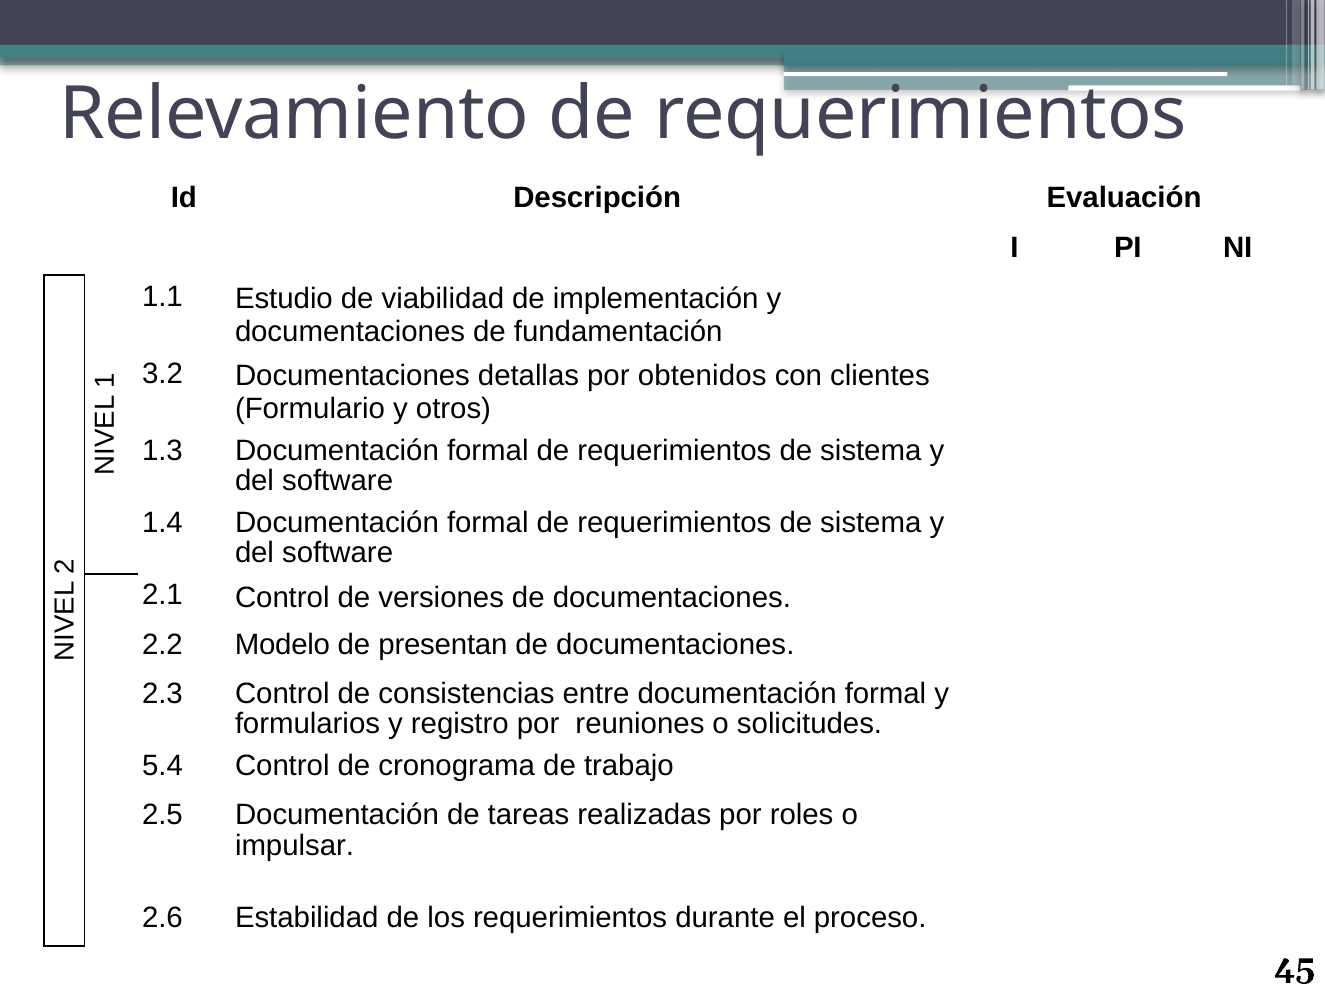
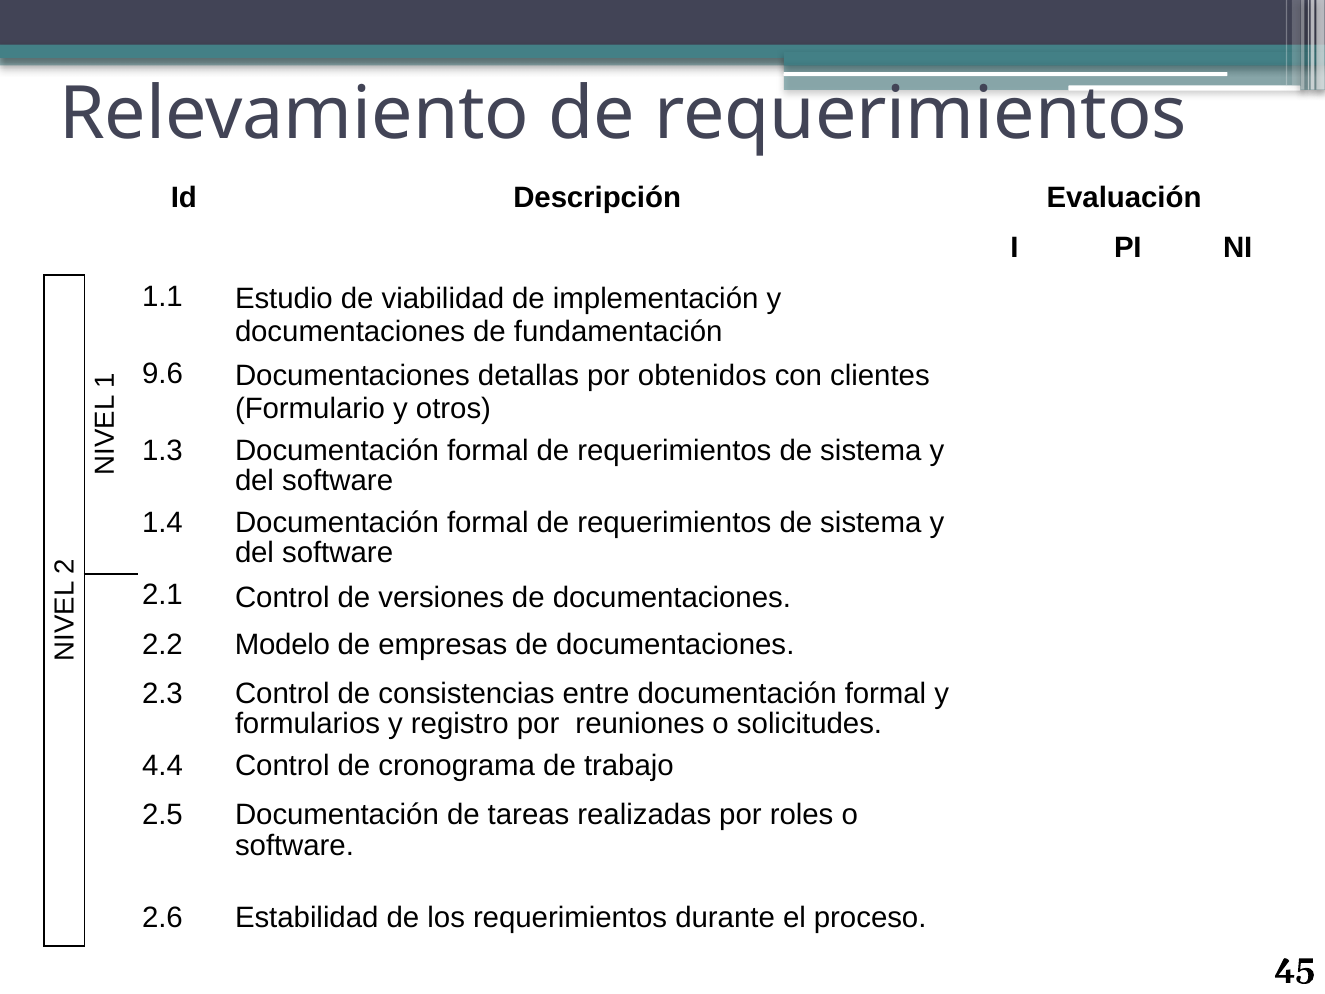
3.2: 3.2 -> 9.6
presentan: presentan -> empresas
5.4: 5.4 -> 4.4
impulsar at (295, 845): impulsar -> software
